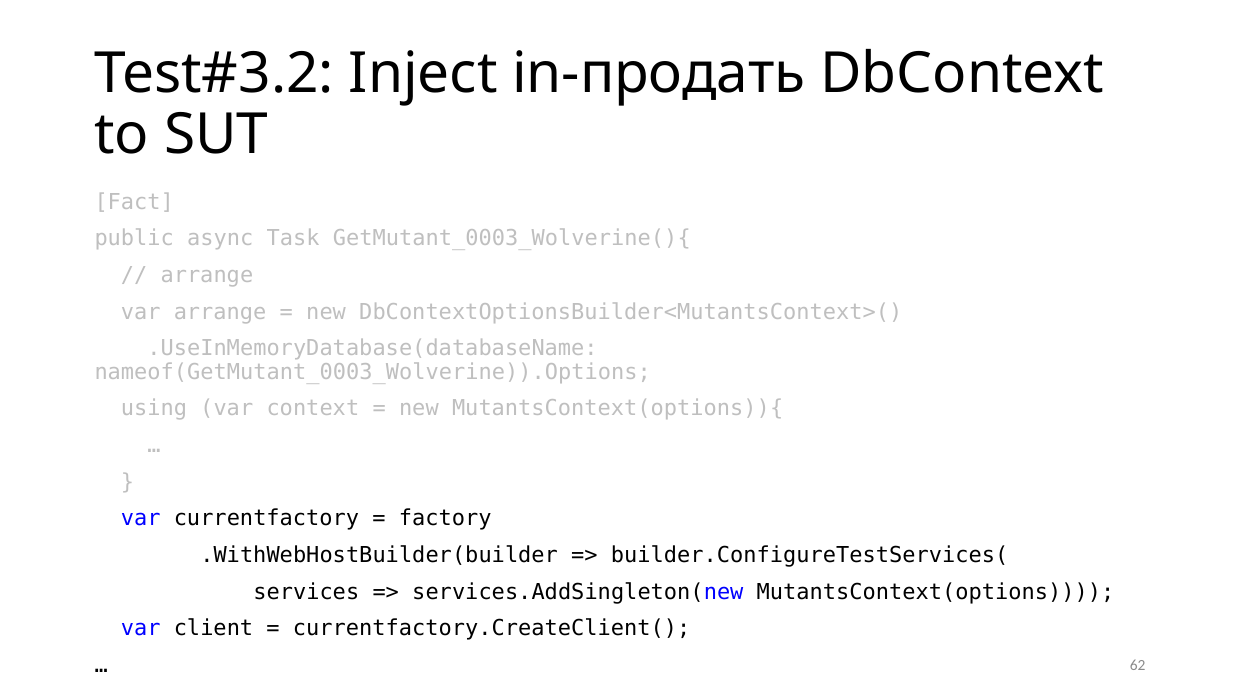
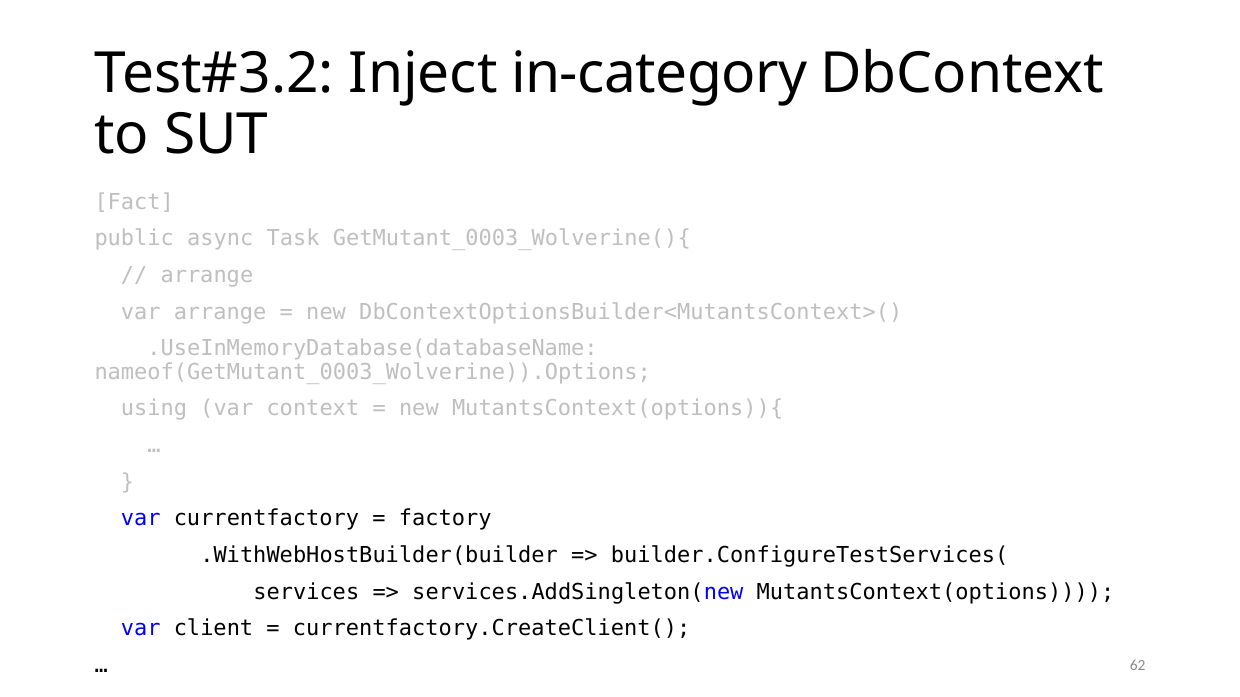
in-продать: in-продать -> in-category
